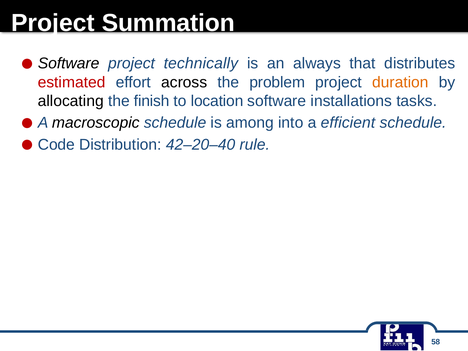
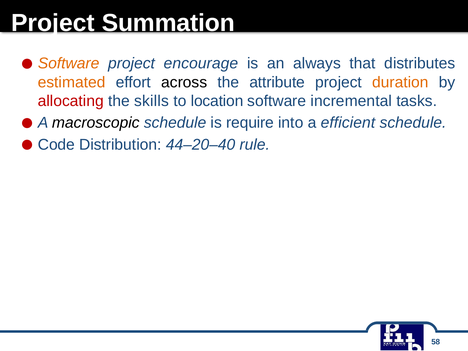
Software at (69, 64) colour: black -> orange
technically: technically -> encourage
estimated colour: red -> orange
problem: problem -> attribute
allocating colour: black -> red
finish: finish -> skills
installations: installations -> incremental
among: among -> require
42–20–40: 42–20–40 -> 44–20–40
